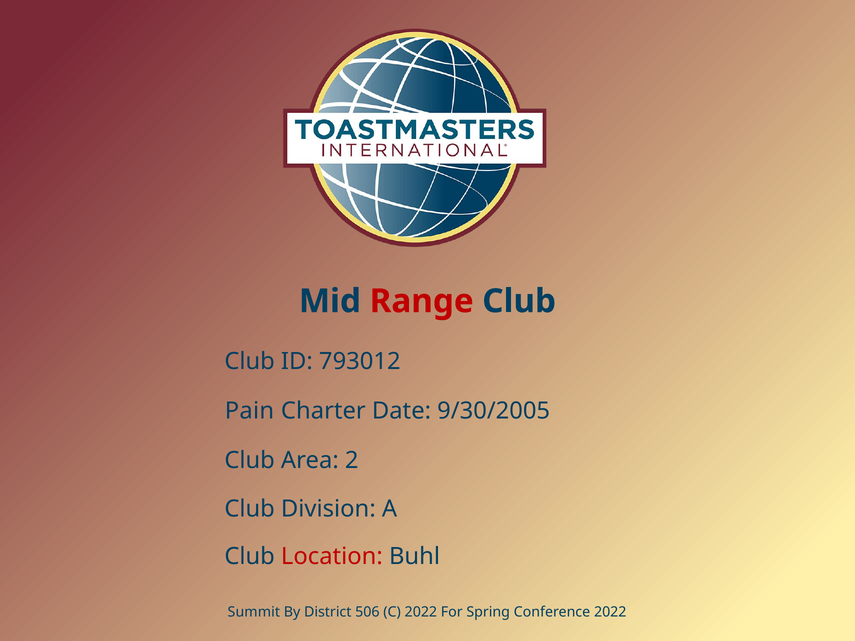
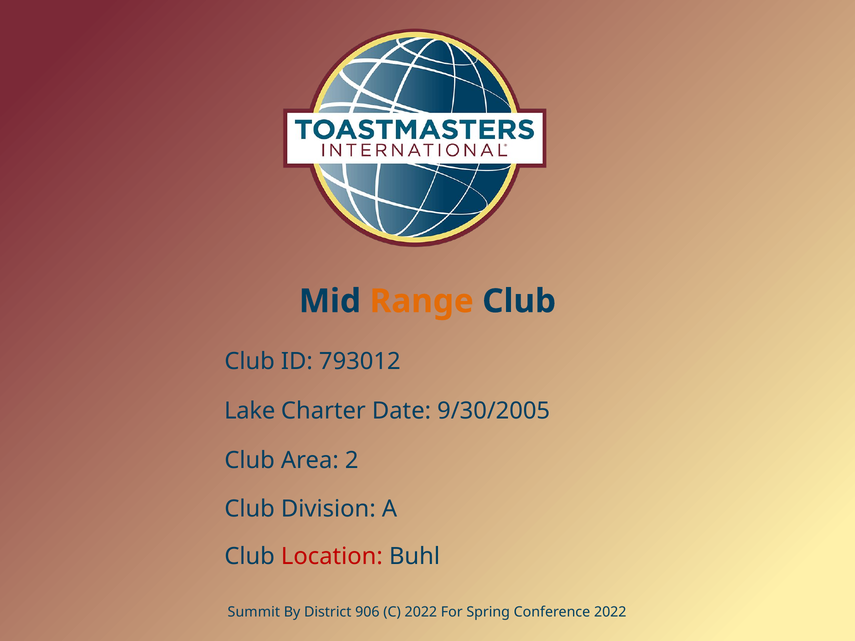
Range colour: red -> orange
Pain: Pain -> Lake
506: 506 -> 906
